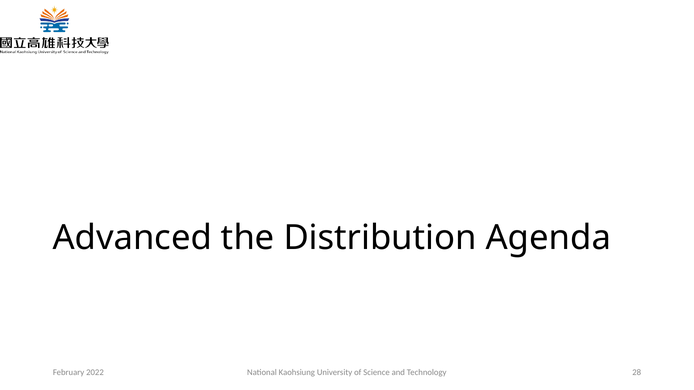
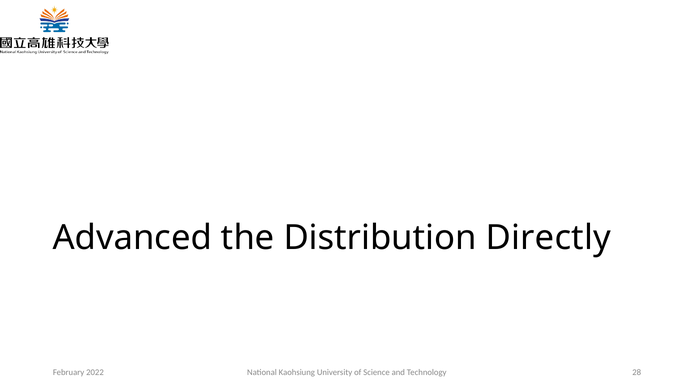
Agenda: Agenda -> Directly
